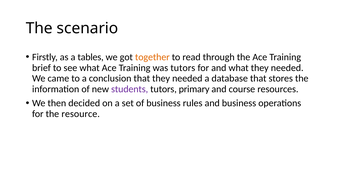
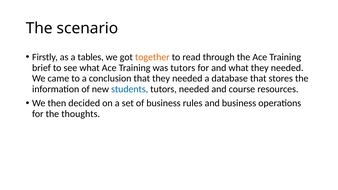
students colour: purple -> blue
tutors primary: primary -> needed
resource: resource -> thoughts
